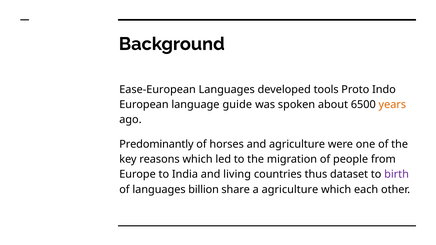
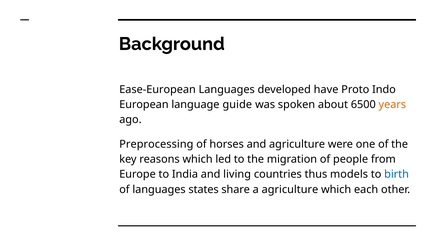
tools: tools -> have
Predominantly: Predominantly -> Preprocessing
dataset: dataset -> models
birth colour: purple -> blue
billion: billion -> states
